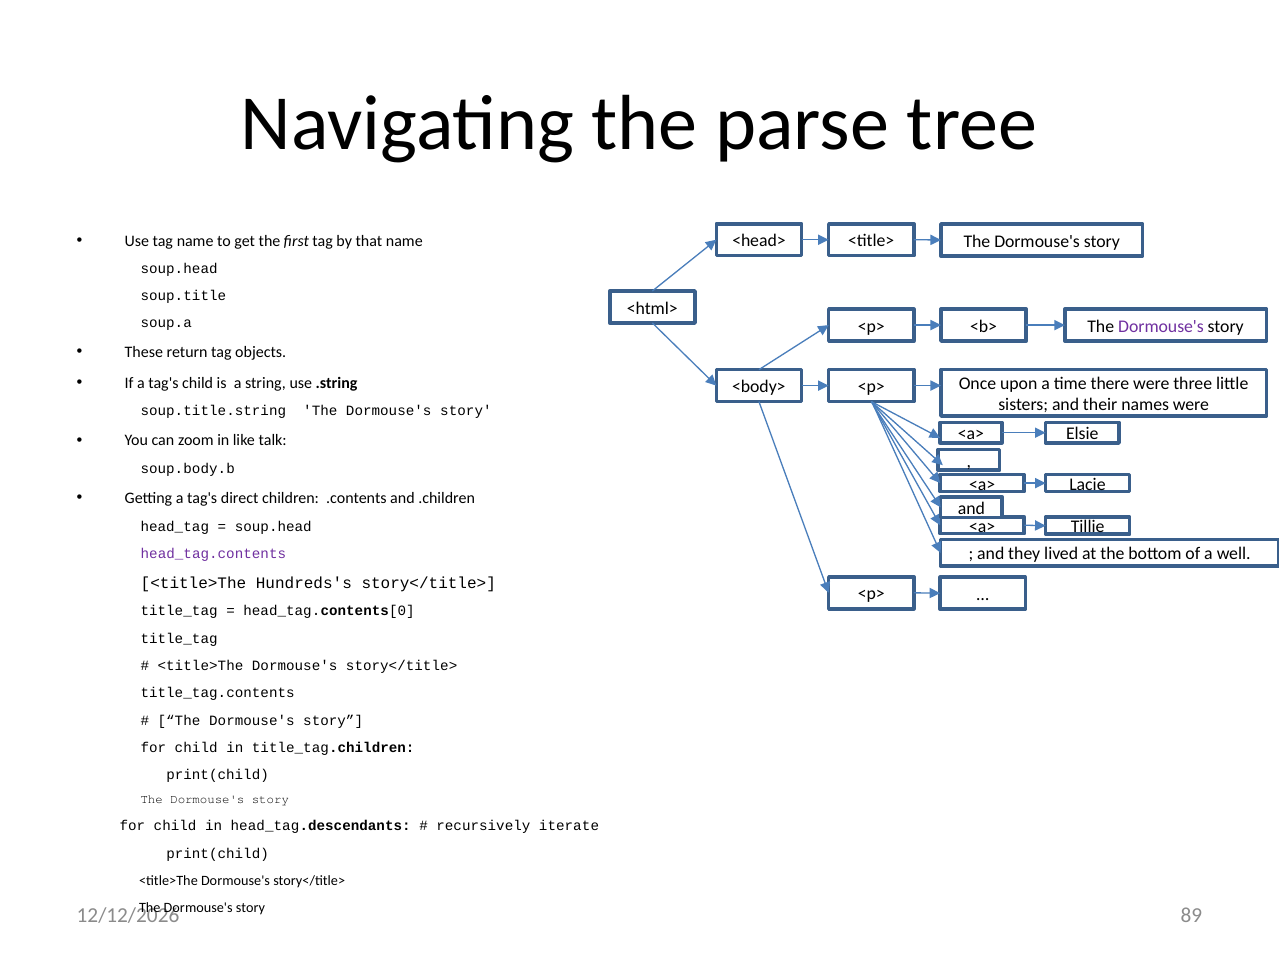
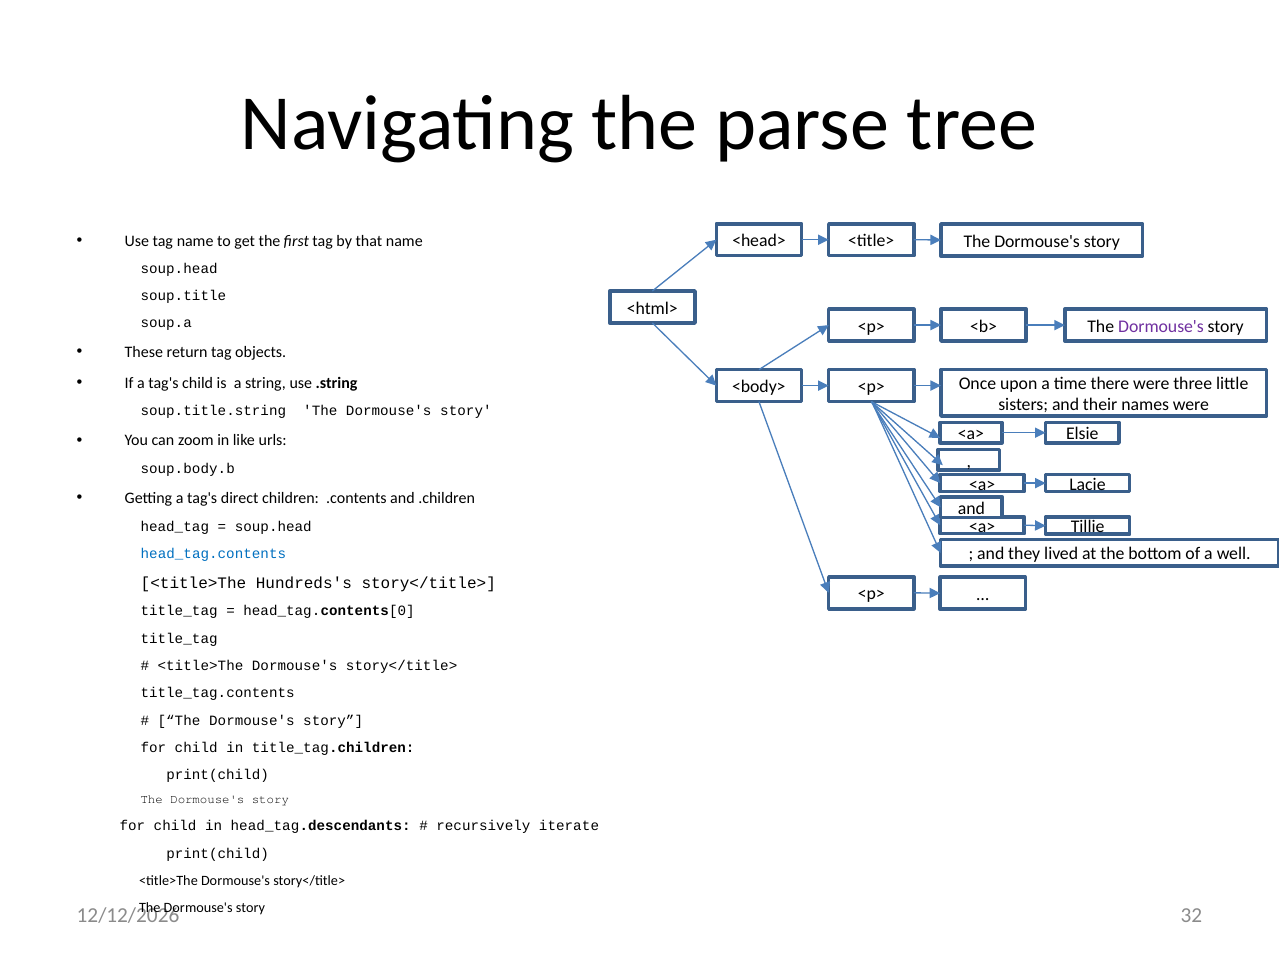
talk: talk -> urls
head_tag.contents colour: purple -> blue
89: 89 -> 32
